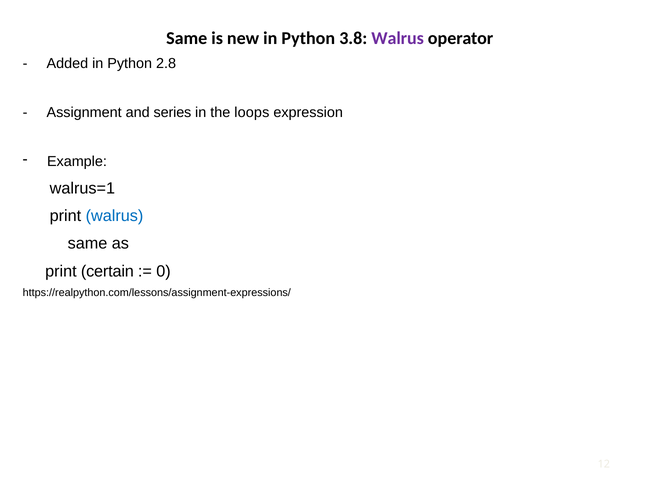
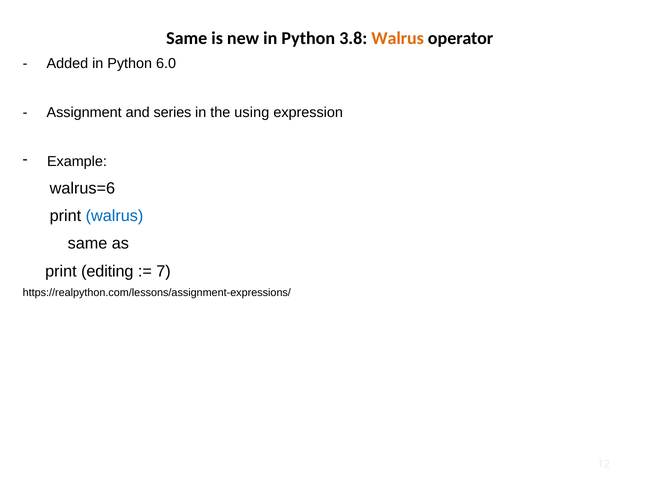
Walrus at (398, 38) colour: purple -> orange
2.8: 2.8 -> 6.0
loops: loops -> using
walrus=1: walrus=1 -> walrus=6
certain: certain -> editing
0: 0 -> 7
